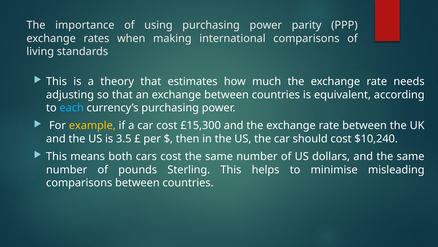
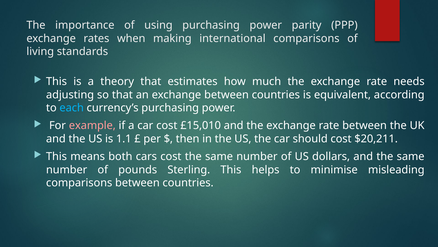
example colour: yellow -> pink
£15,300: £15,300 -> £15,010
3.5: 3.5 -> 1.1
$10,240: $10,240 -> $20,211
